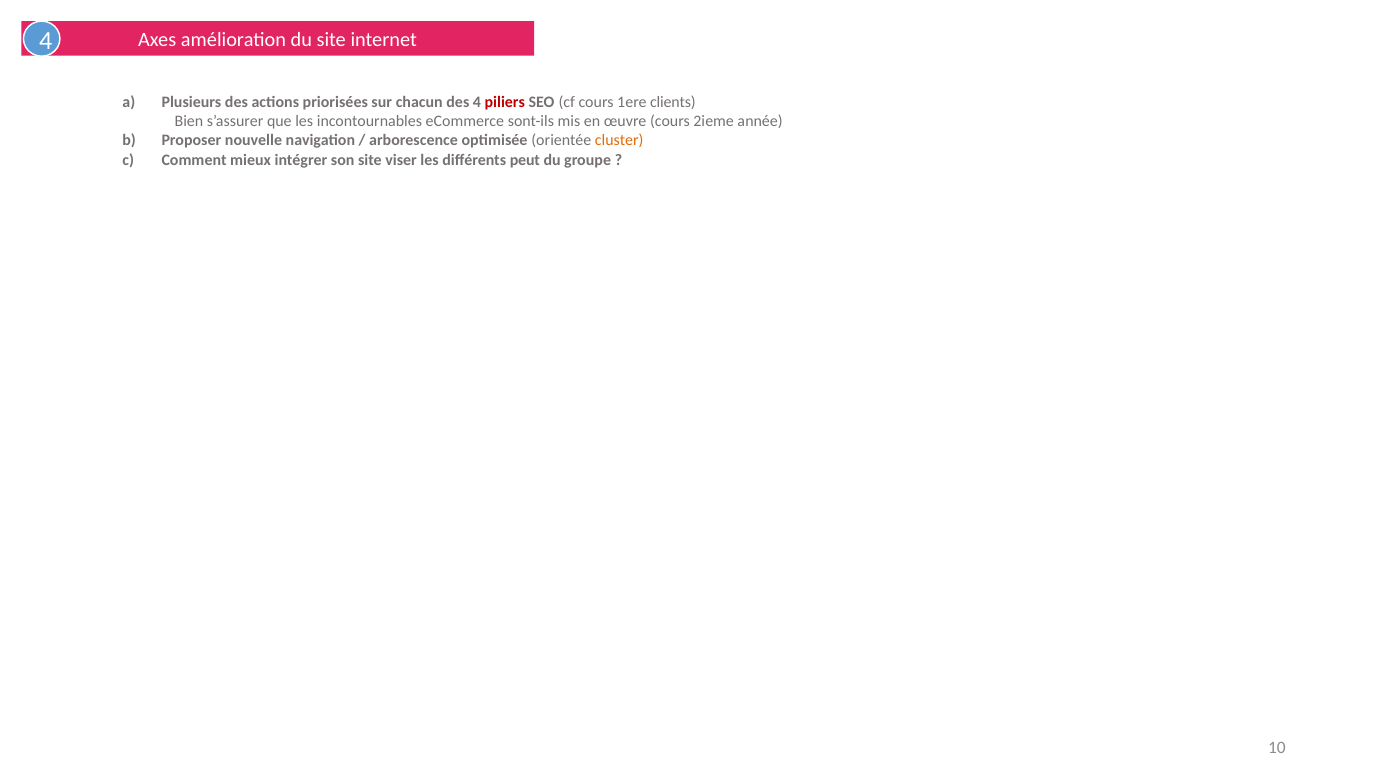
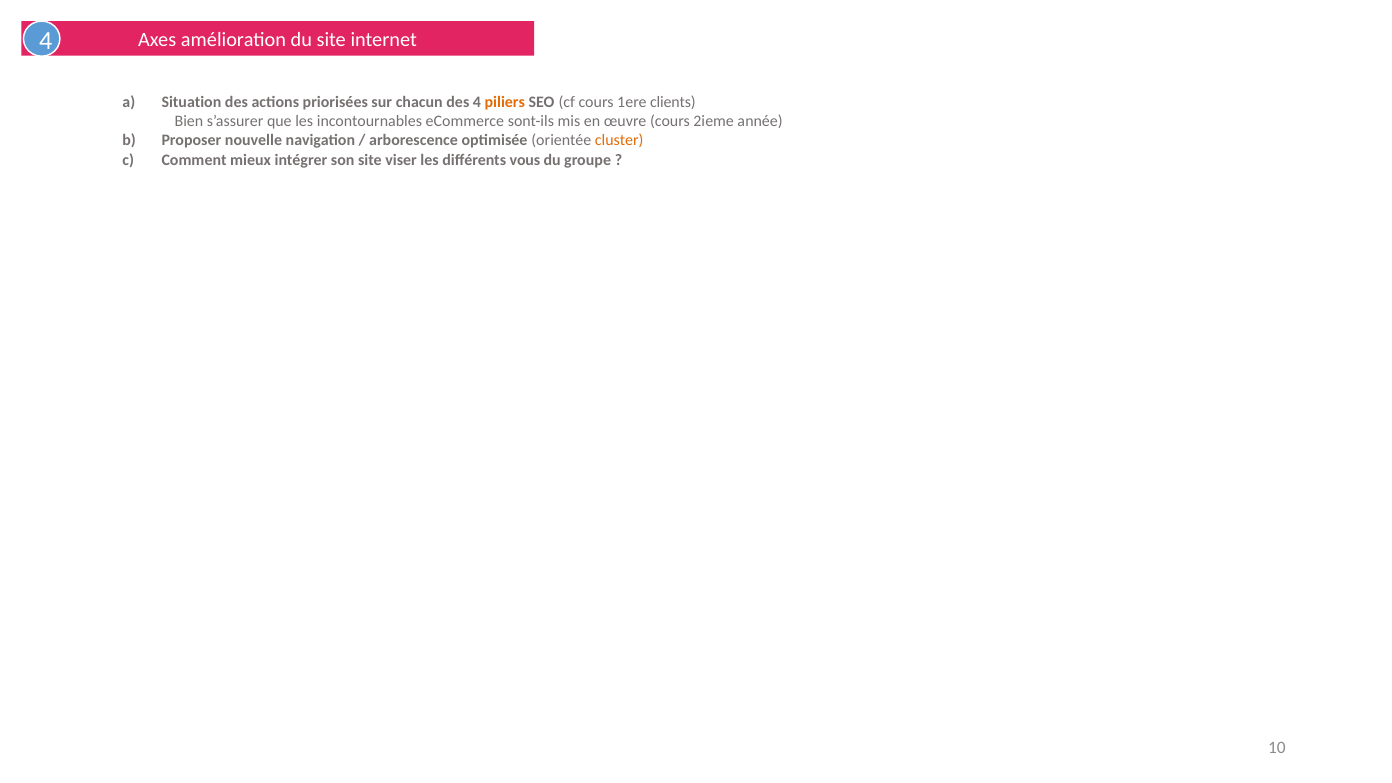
Plusieurs: Plusieurs -> Situation
piliers colour: red -> orange
peut: peut -> vous
